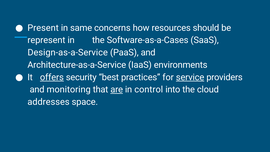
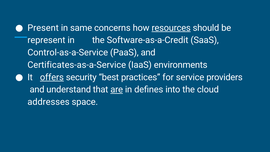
resources underline: none -> present
Software-as-a-Cases: Software-as-a-Cases -> Software-as-a-Credit
Design-as-a-Service: Design-as-a-Service -> Control-as-a-Service
Architecture-as-a-Service: Architecture-as-a-Service -> Certificates-as-a-Service
service underline: present -> none
monitoring: monitoring -> understand
control: control -> deﬁnes
